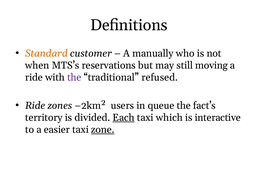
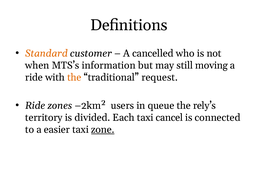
manually: manually -> cancelled
reservations: reservations -> information
the at (74, 77) colour: purple -> orange
refused: refused -> request
fact’s: fact’s -> rely’s
Each underline: present -> none
which: which -> cancel
interactive: interactive -> connected
